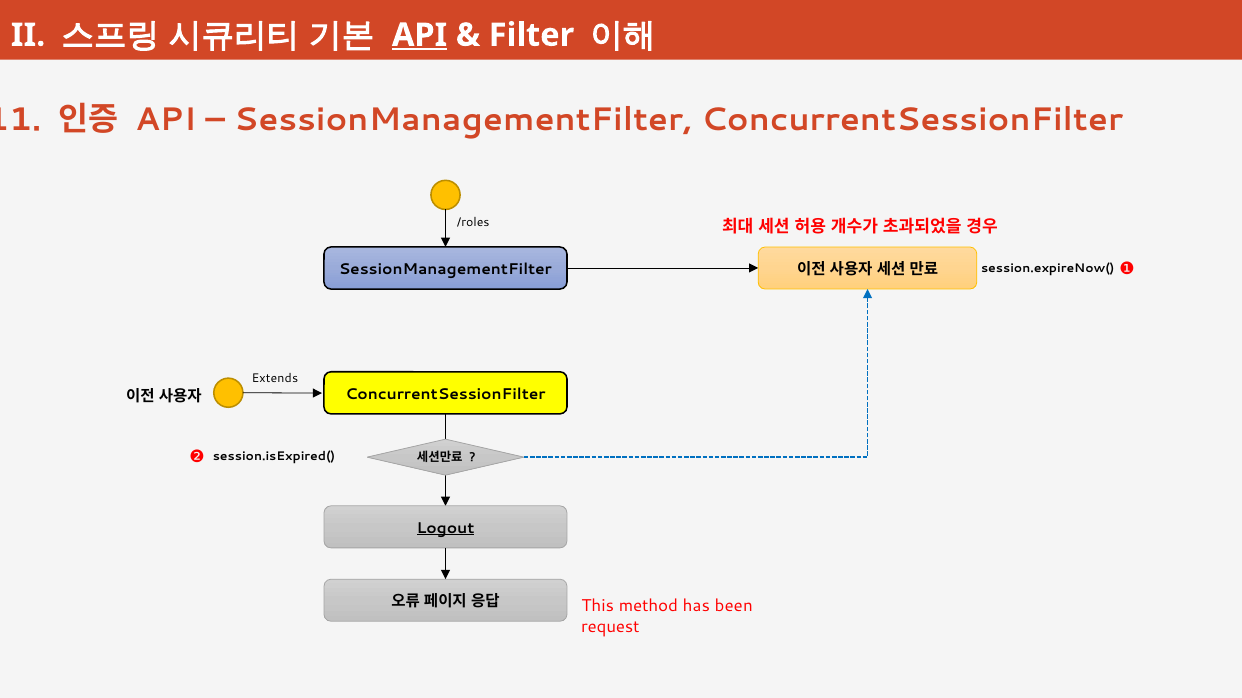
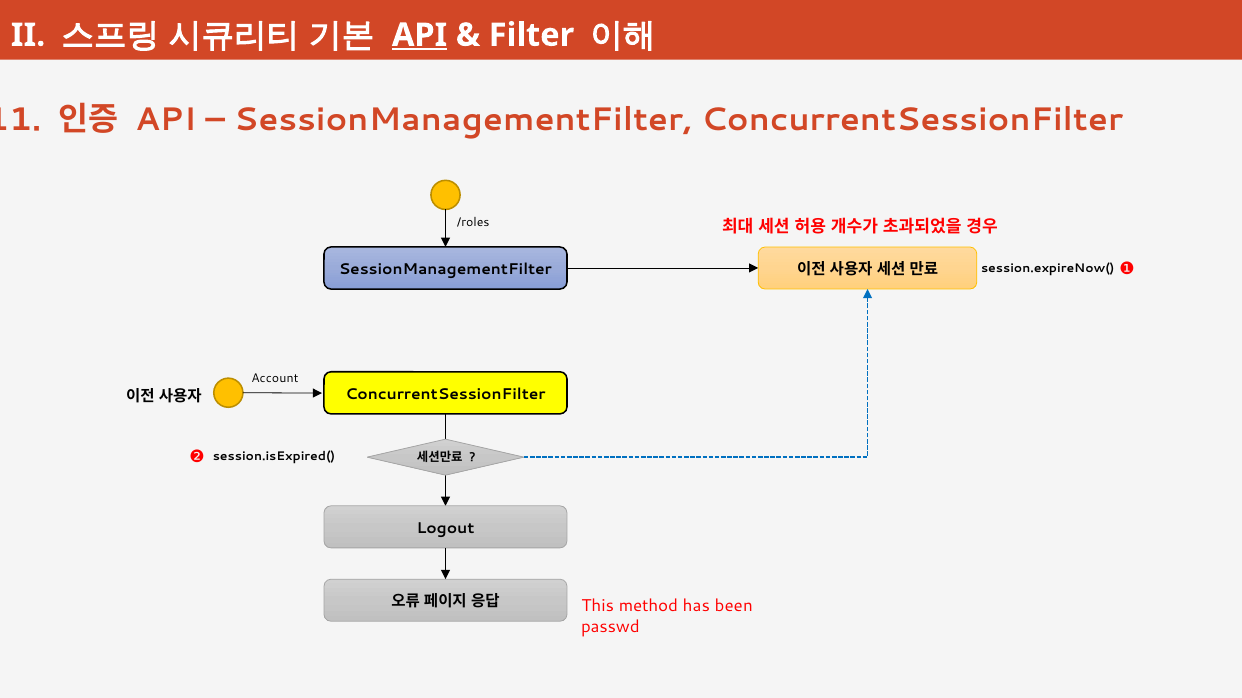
Extends: Extends -> Account
Logout underline: present -> none
request: request -> passwd
